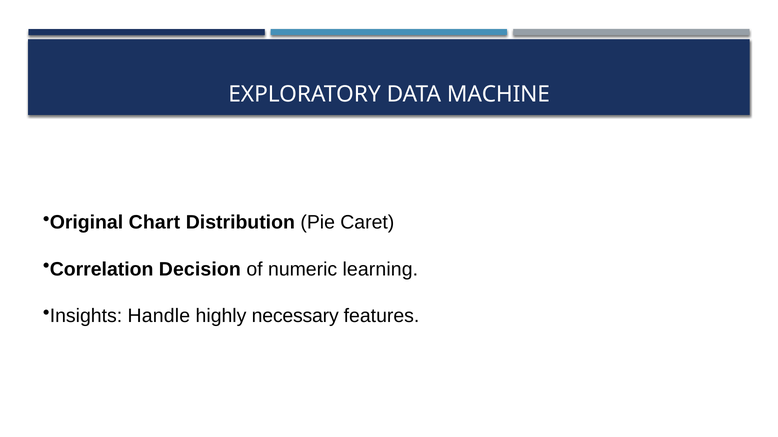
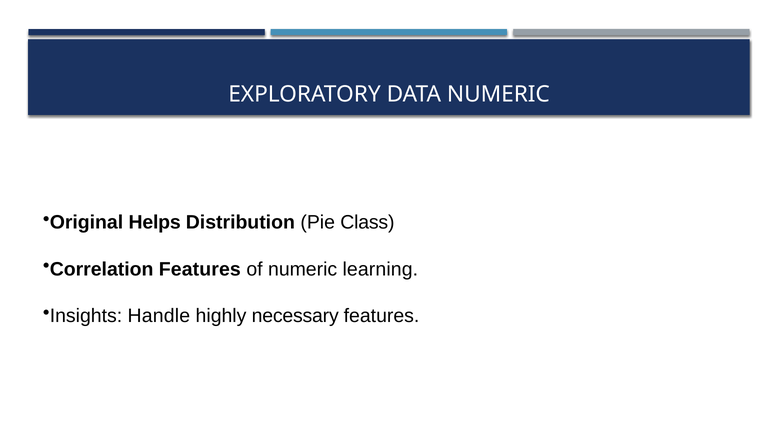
DATA MACHINE: MACHINE -> NUMERIC
Chart: Chart -> Helps
Caret: Caret -> Class
Correlation Decision: Decision -> Features
